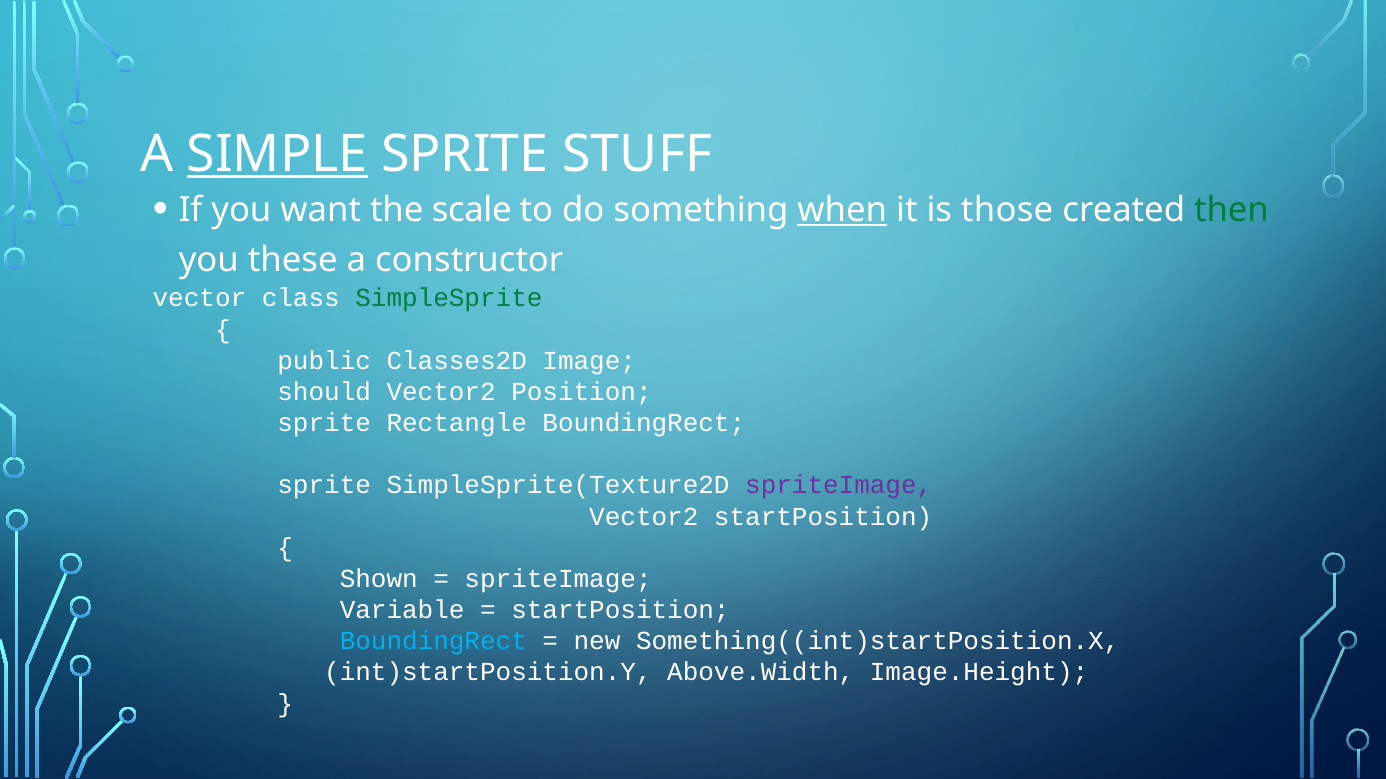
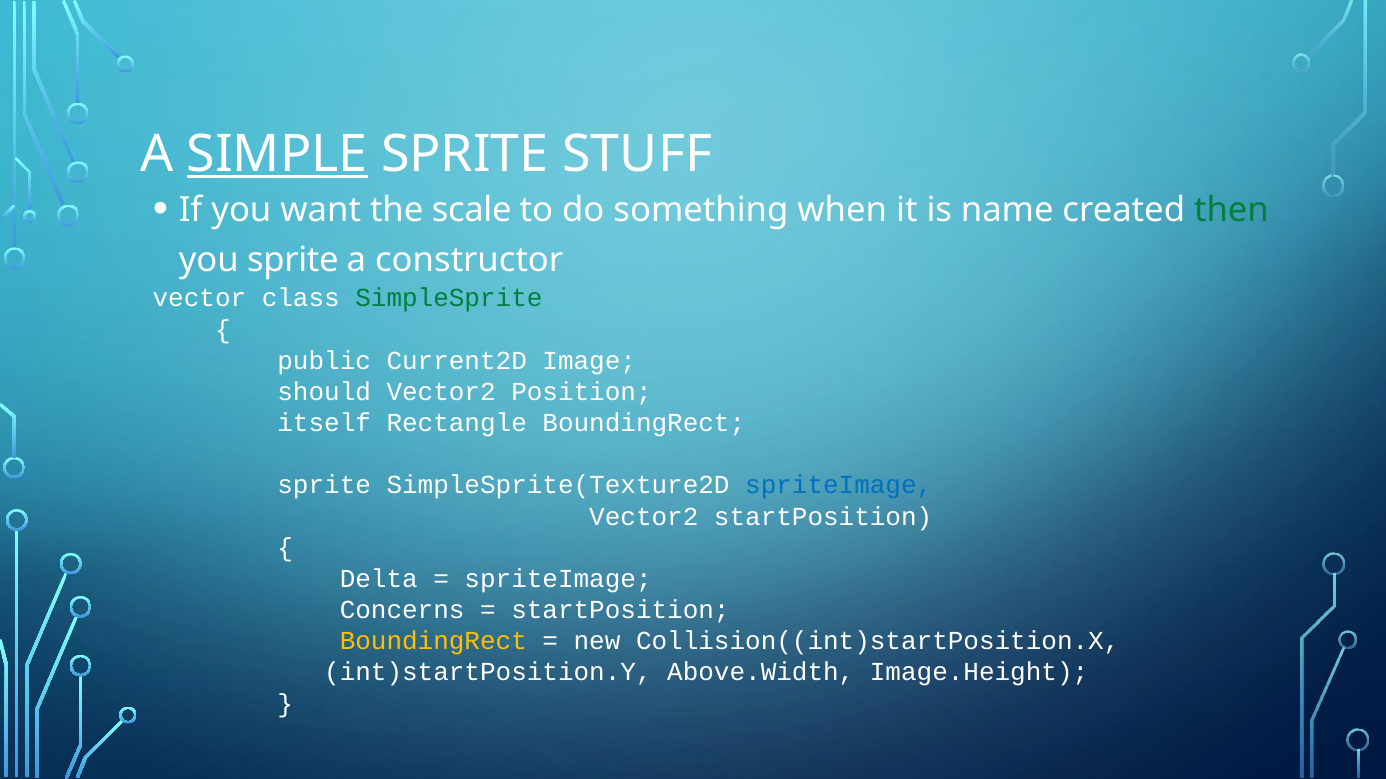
when underline: present -> none
those: those -> name
you these: these -> sprite
Classes2D: Classes2D -> Current2D
sprite at (324, 423): sprite -> itself
spriteImage at (839, 486) colour: purple -> blue
Shown: Shown -> Delta
Variable: Variable -> Concerns
BoundingRect at (433, 642) colour: light blue -> yellow
Something((int)startPosition.X: Something((int)startPosition.X -> Collision((int)startPosition.X
